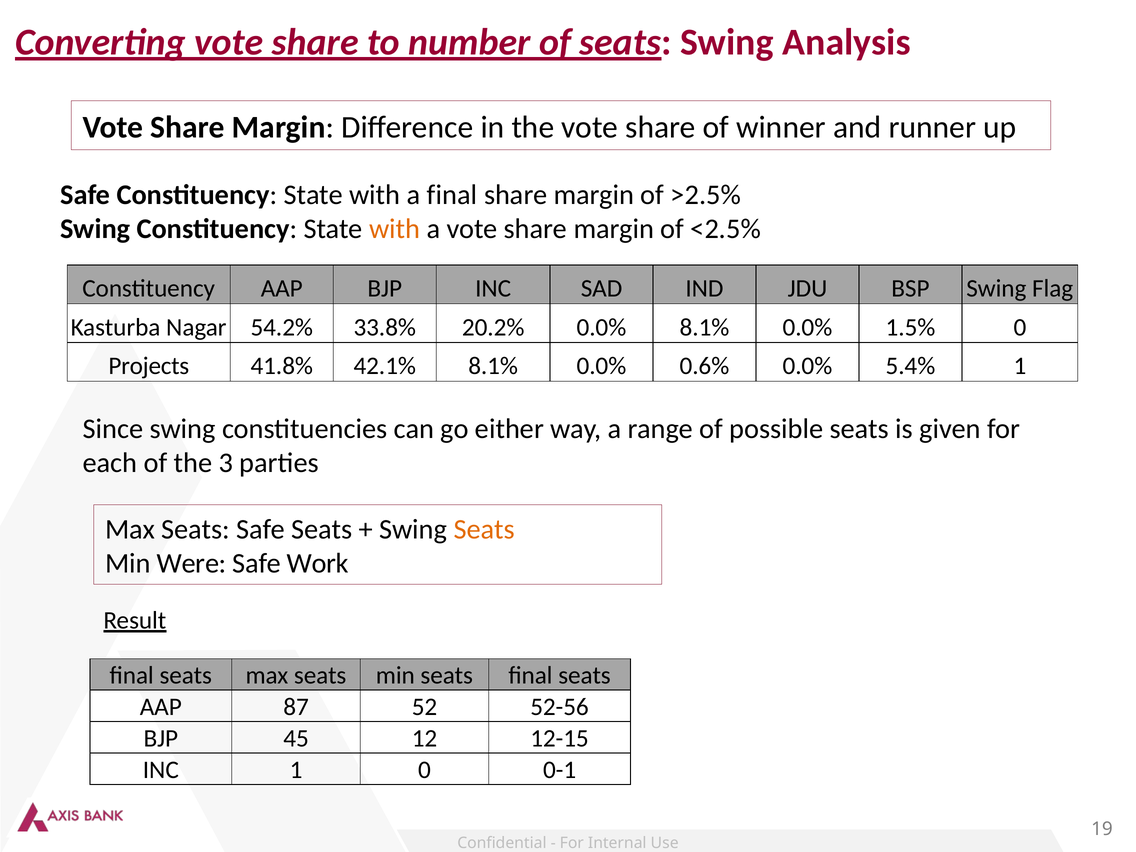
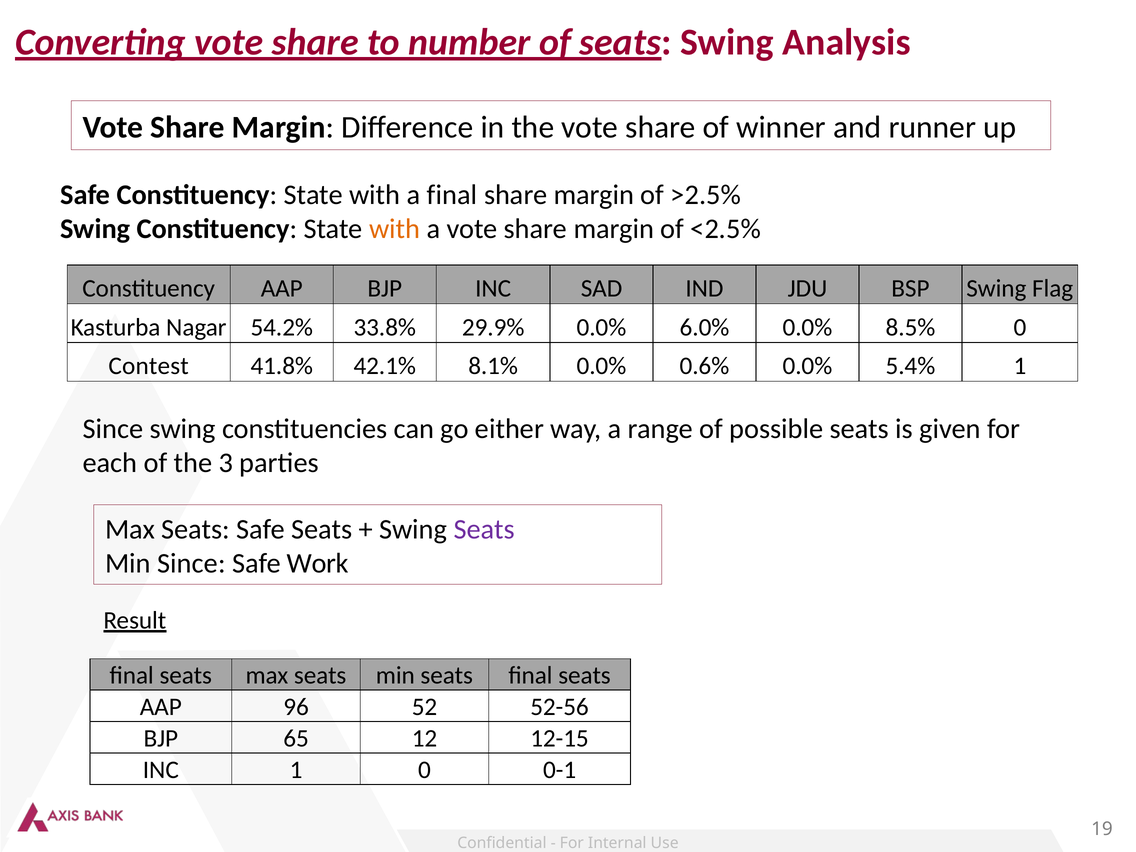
20.2%: 20.2% -> 29.9%
0.0% 8.1%: 8.1% -> 6.0%
1.5%: 1.5% -> 8.5%
Projects: Projects -> Contest
Seats at (484, 530) colour: orange -> purple
Min Were: Were -> Since
87: 87 -> 96
45: 45 -> 65
